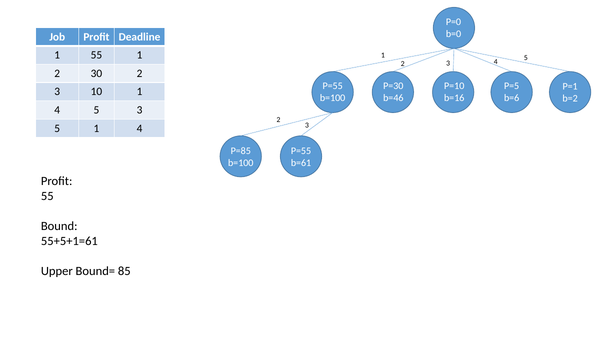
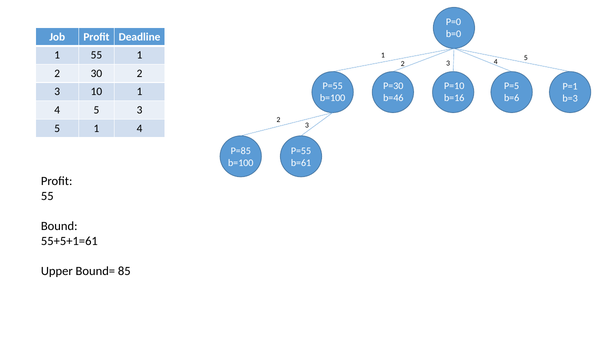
b=2: b=2 -> b=3
